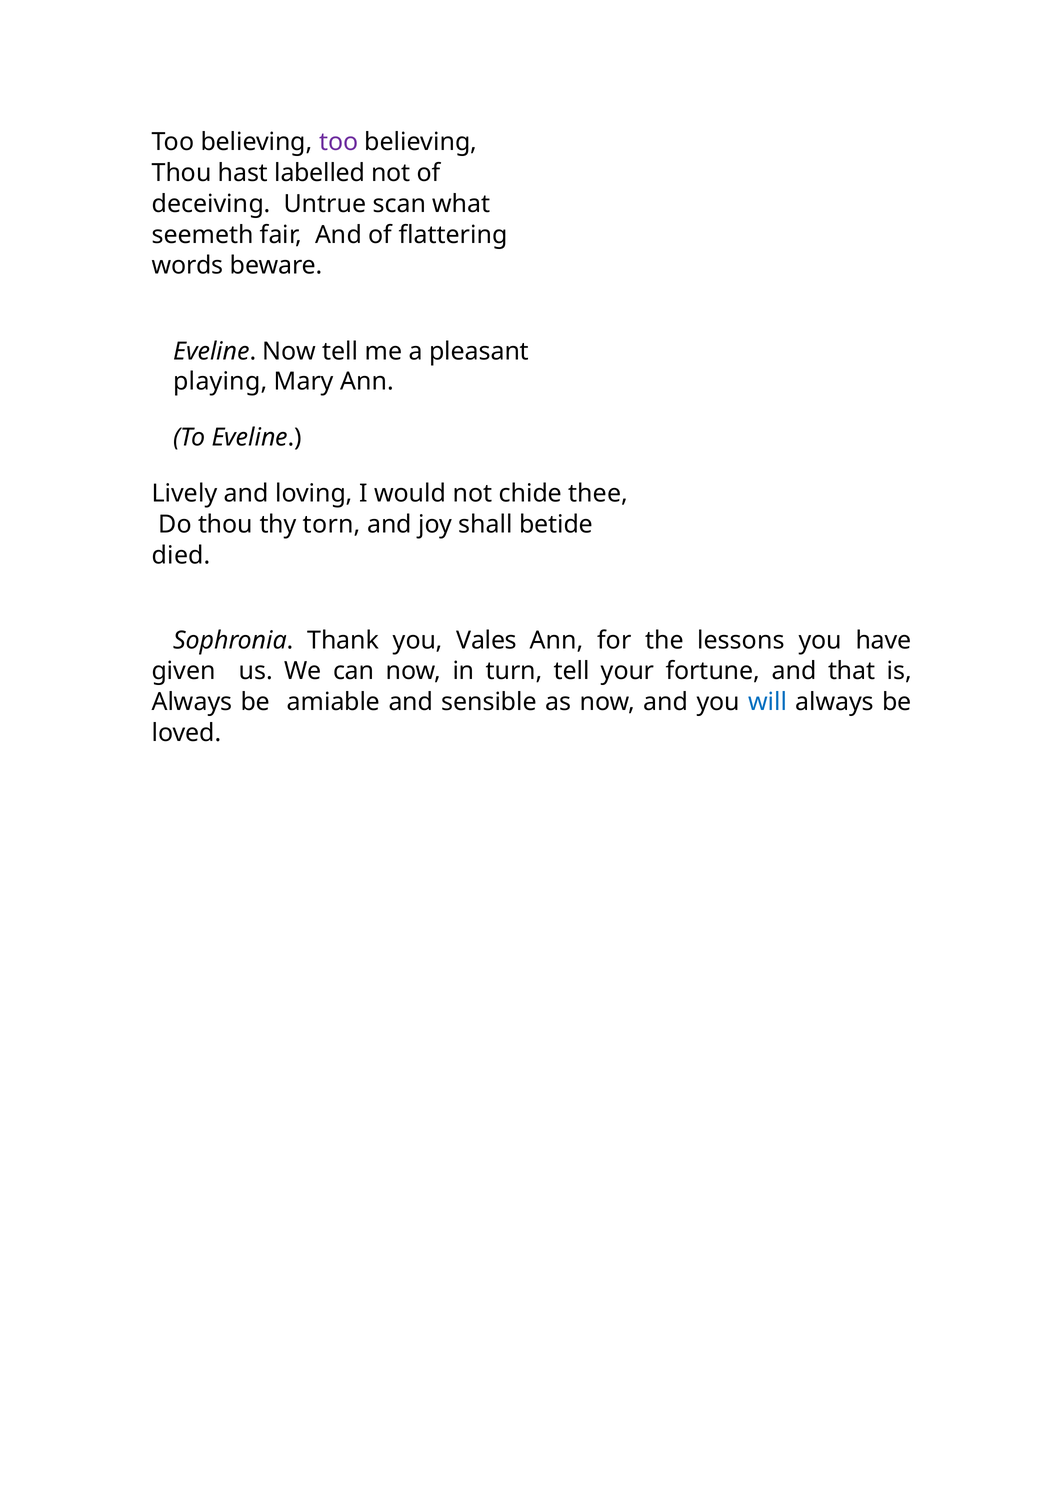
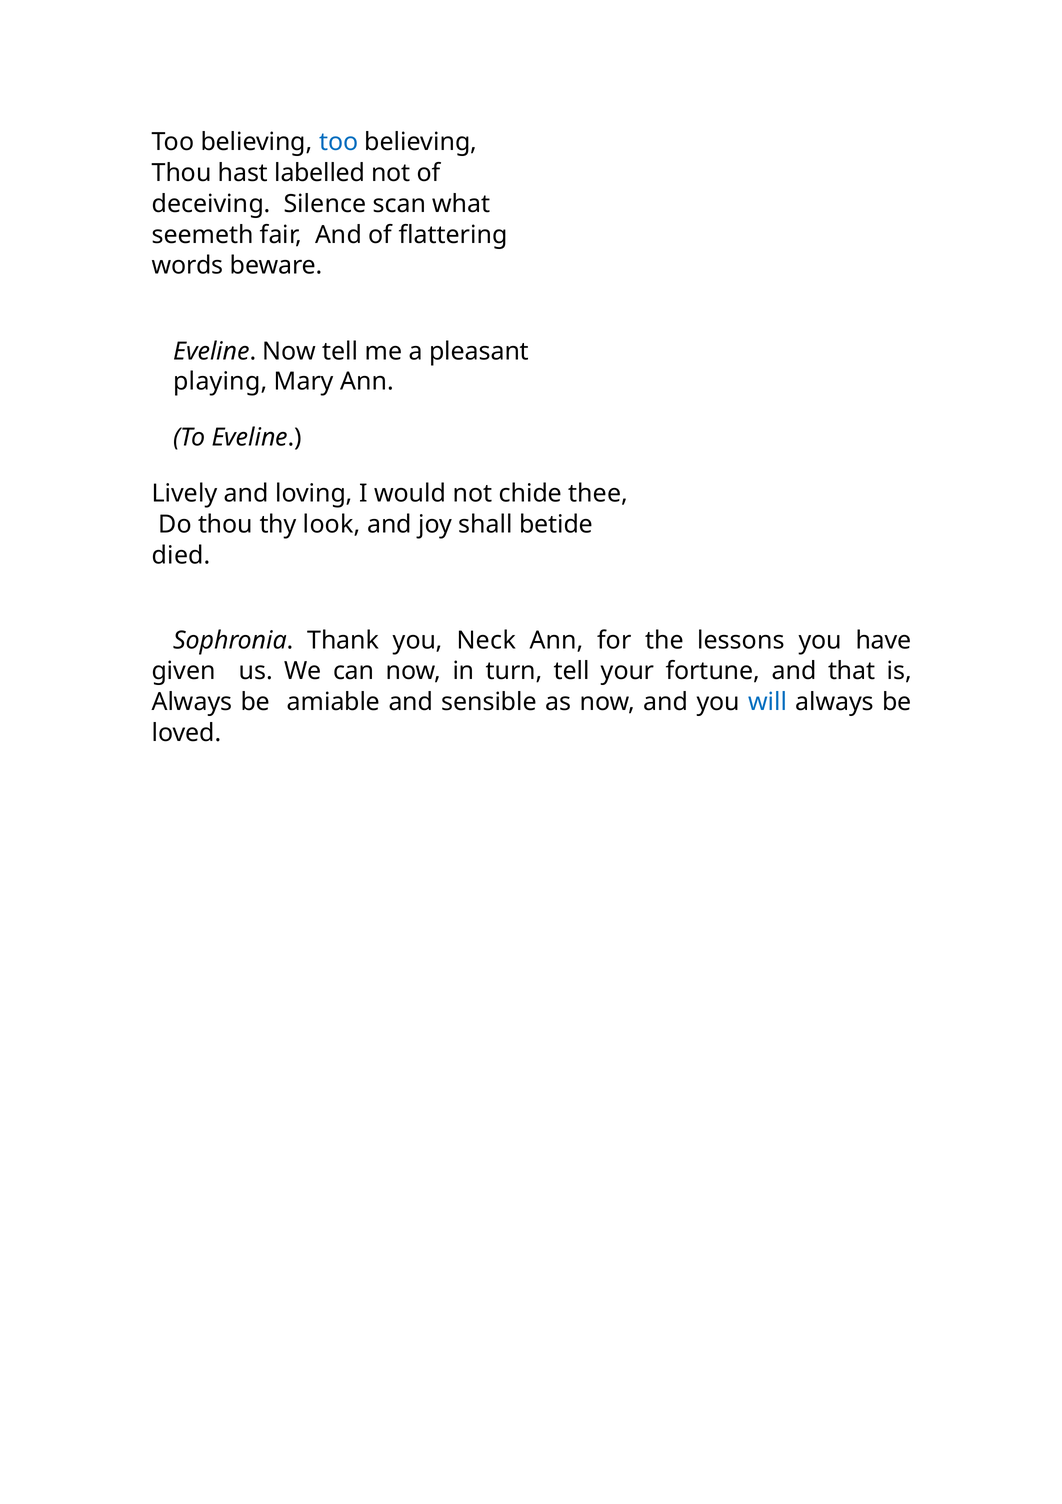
too at (339, 142) colour: purple -> blue
Untrue: Untrue -> Silence
torn: torn -> look
Vales: Vales -> Neck
